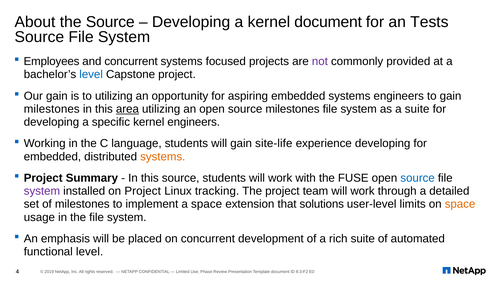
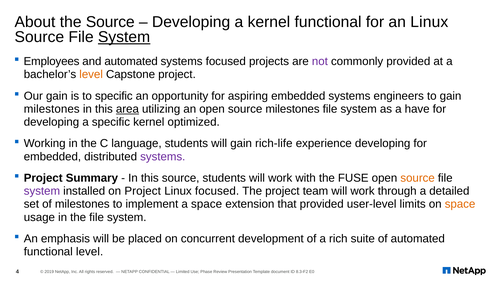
kernel document: document -> functional
an Tests: Tests -> Linux
System at (124, 37) underline: none -> present
and concurrent: concurrent -> automated
level at (91, 74) colour: blue -> orange
to utilizing: utilizing -> specific
a suite: suite -> have
kernel engineers: engineers -> optimized
site-life: site-life -> rich-life
systems at (163, 156) colour: orange -> purple
source at (418, 178) colour: blue -> orange
Linux tracking: tracking -> focused
that solutions: solutions -> provided
